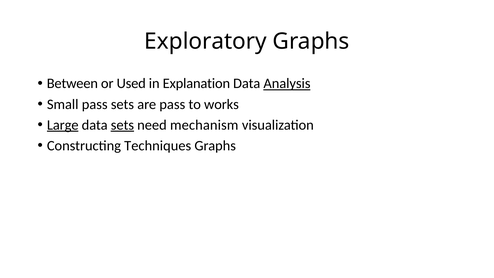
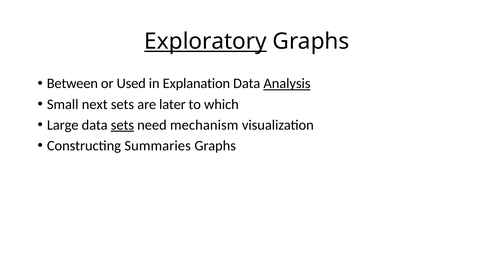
Exploratory underline: none -> present
Small pass: pass -> next
are pass: pass -> later
works: works -> which
Large underline: present -> none
Techniques: Techniques -> Summaries
